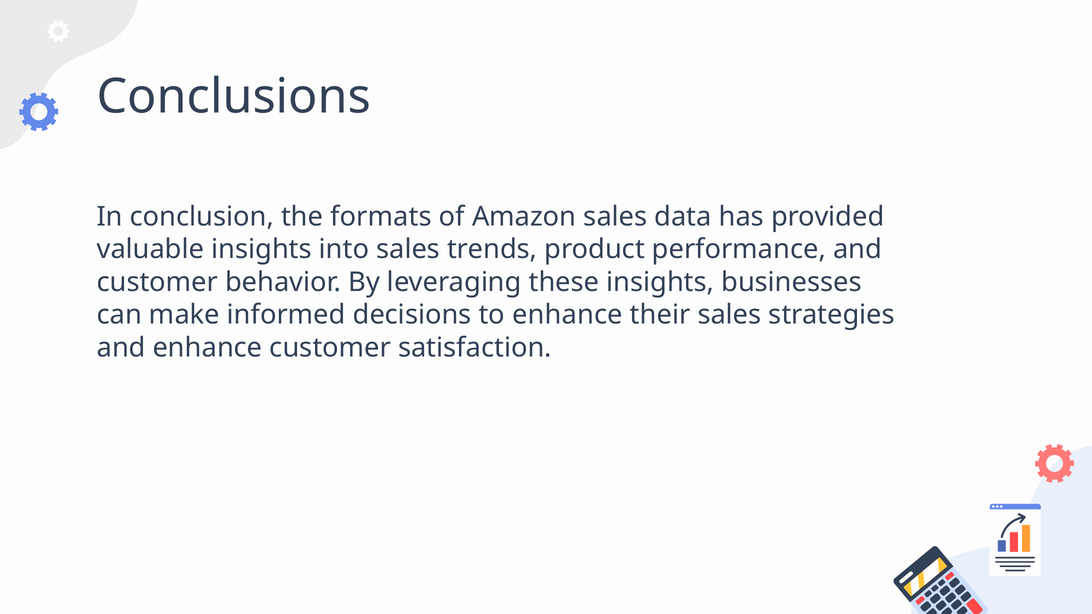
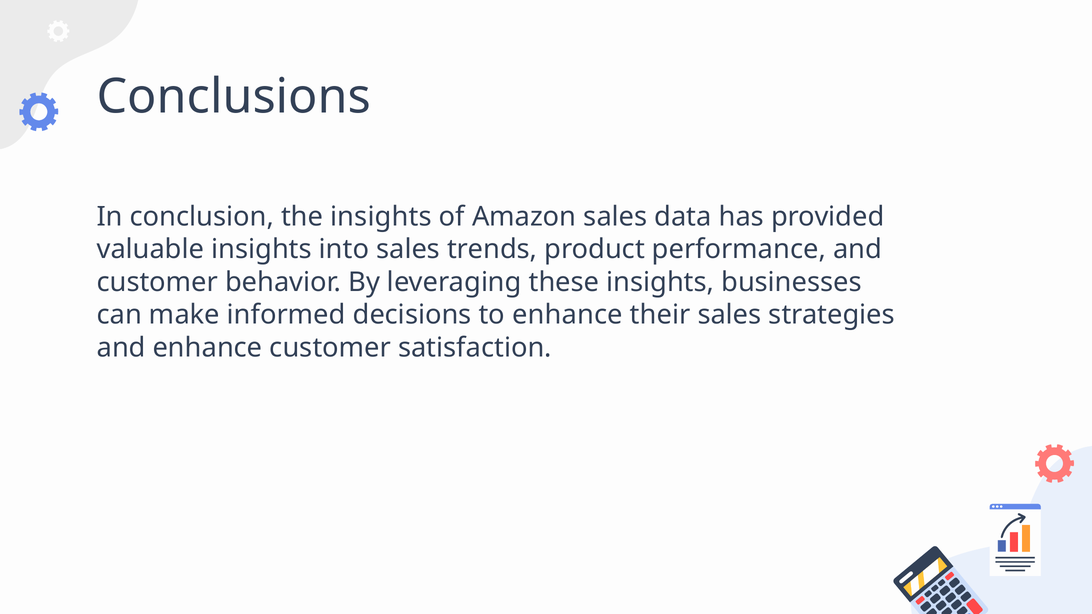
the formats: formats -> insights
